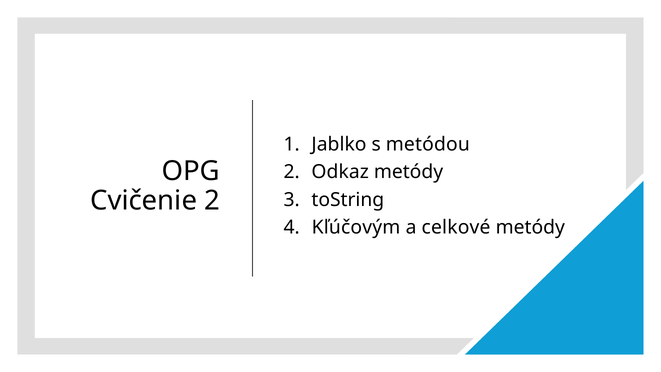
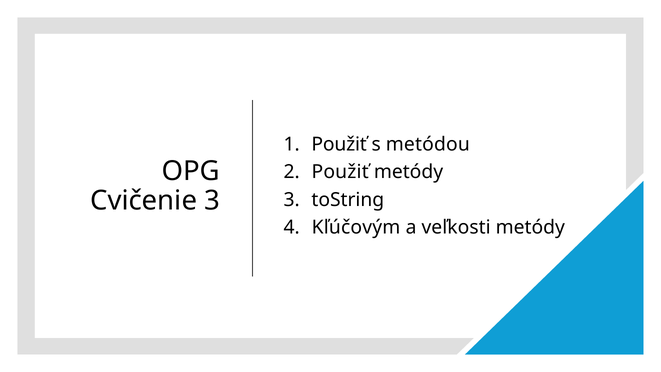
Jablko at (339, 144): Jablko -> Použiť
Odkaz at (340, 172): Odkaz -> Použiť
Cvičenie 2: 2 -> 3
celkové: celkové -> veľkosti
